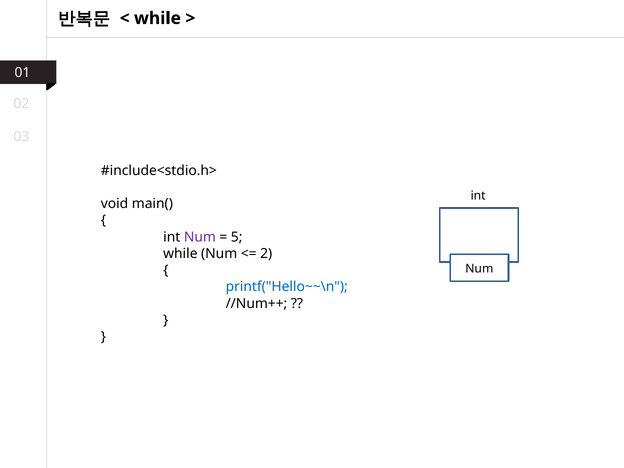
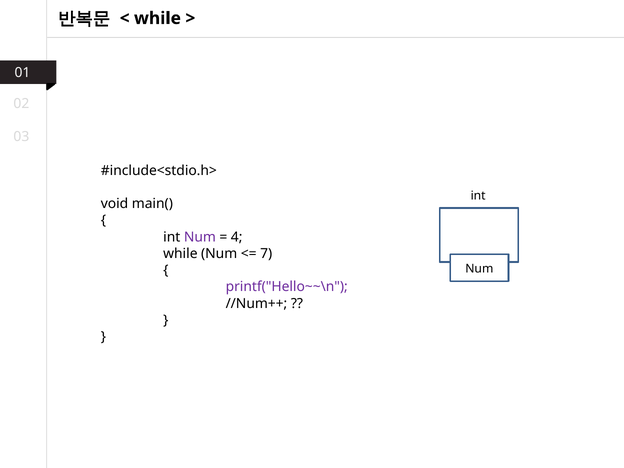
5: 5 -> 4
2: 2 -> 7
printf("Hello~~\n colour: blue -> purple
